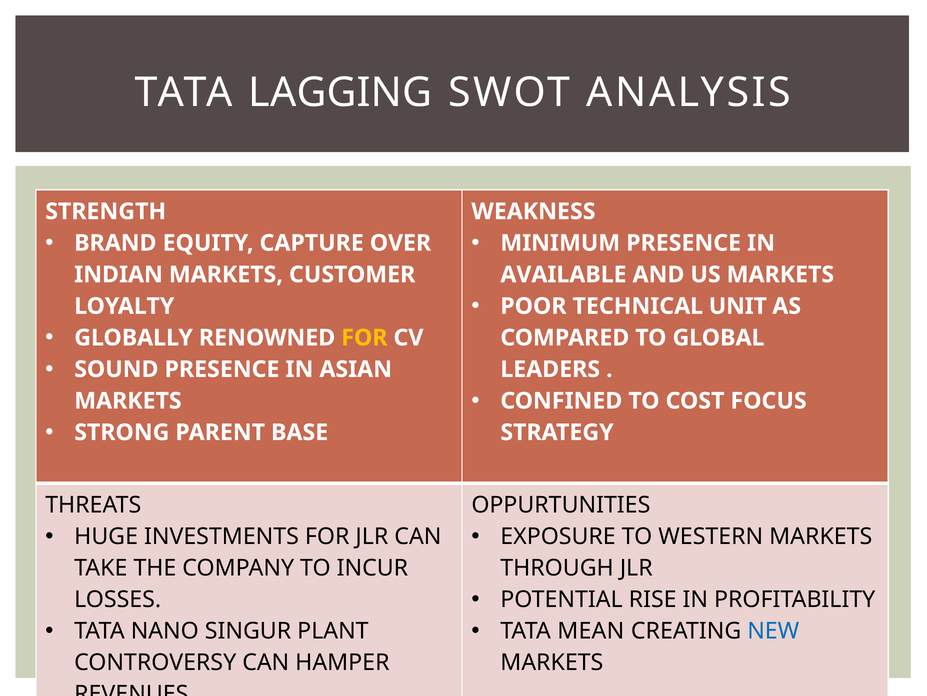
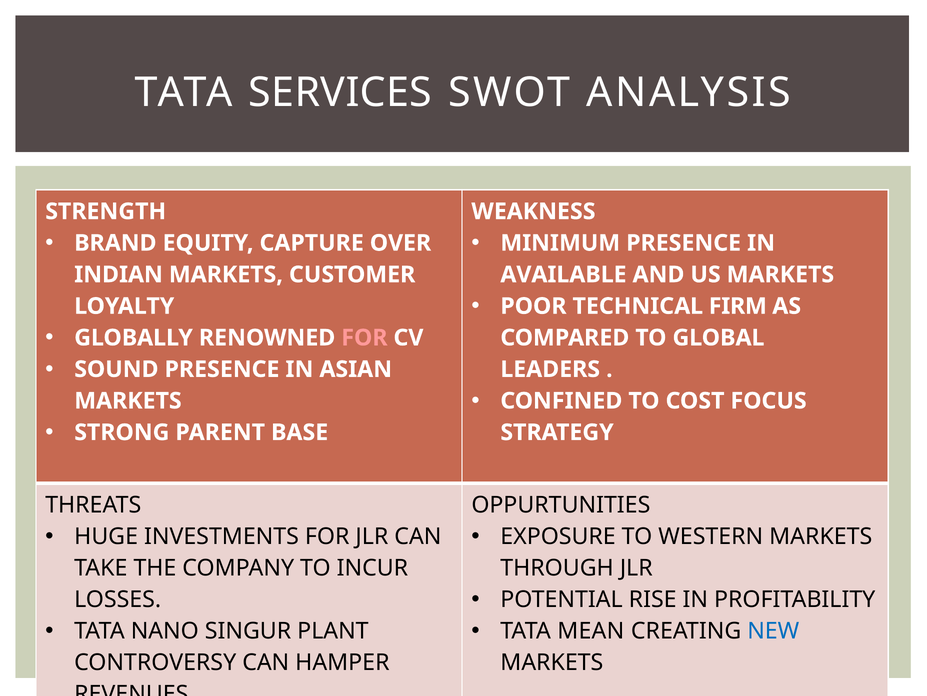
LAGGING: LAGGING -> SERVICES
UNIT: UNIT -> FIRM
FOR at (364, 337) colour: yellow -> pink
